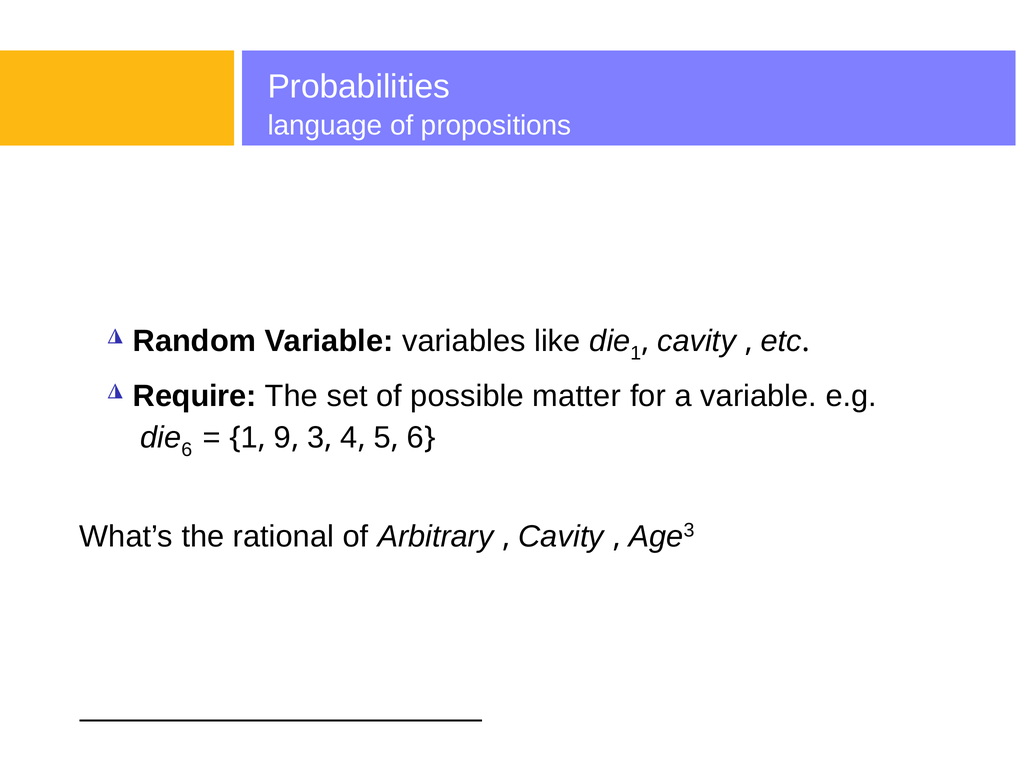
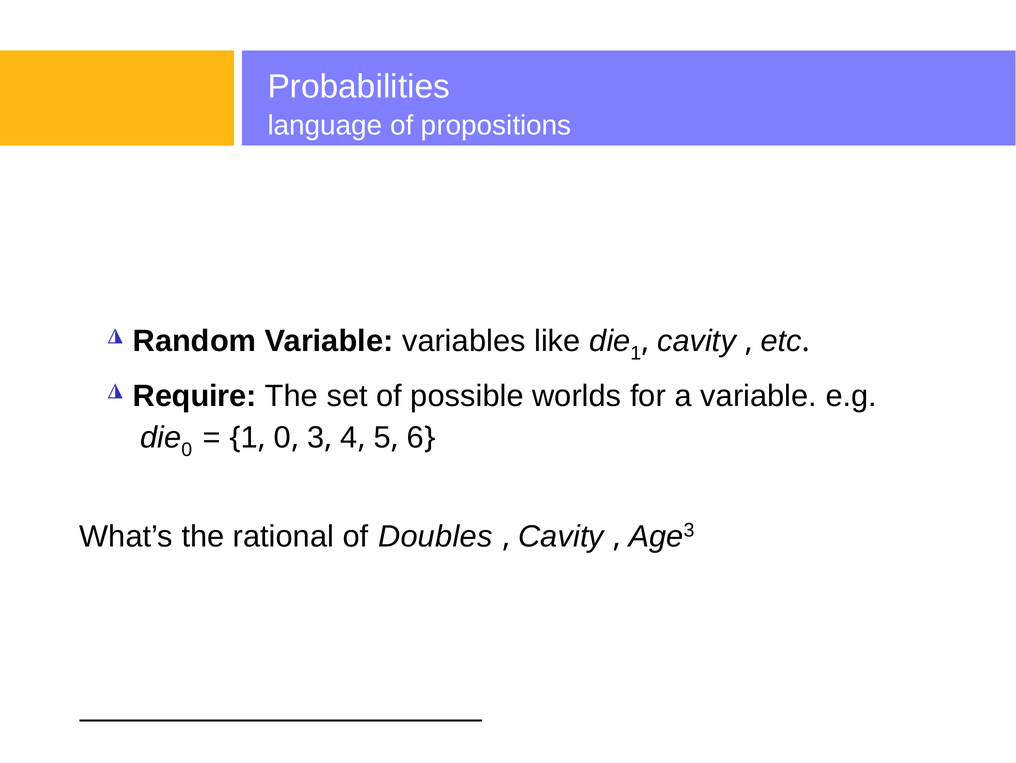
matter: matter -> worlds
6 at (187, 449): 6 -> 0
9 at (283, 437): 9 -> 0
Arbitrary: Arbitrary -> Doubles
